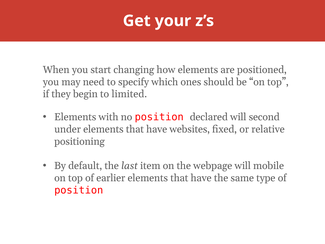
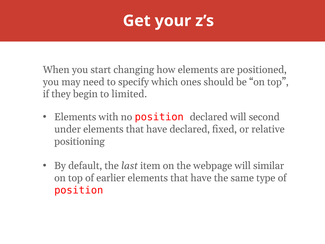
have websites: websites -> declared
mobile: mobile -> similar
